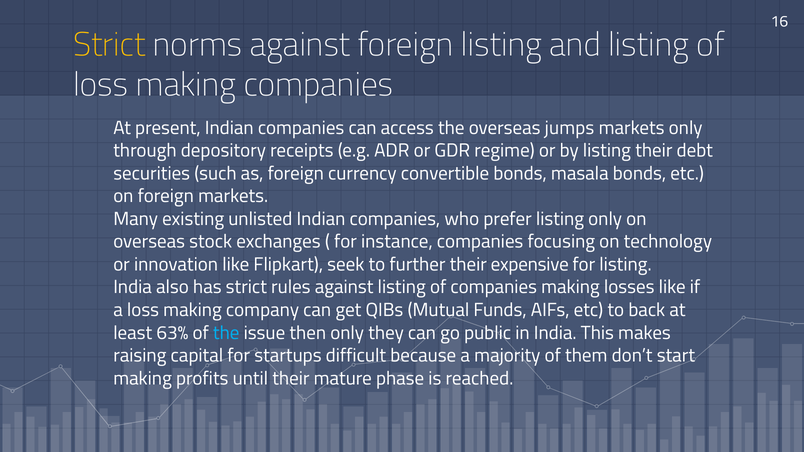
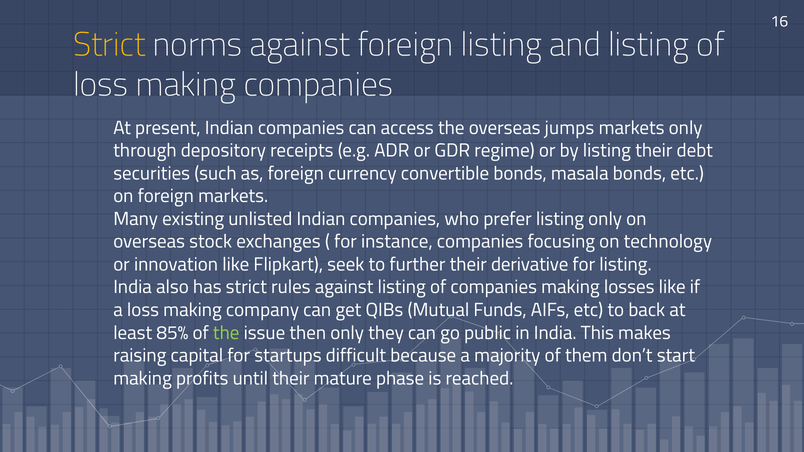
expensive: expensive -> derivative
63%: 63% -> 85%
the at (226, 333) colour: light blue -> light green
